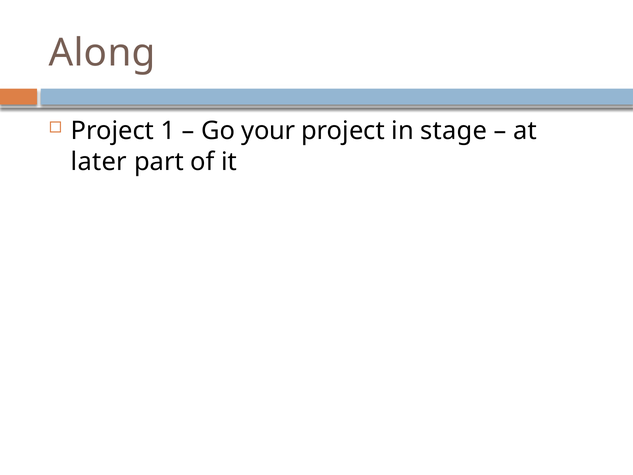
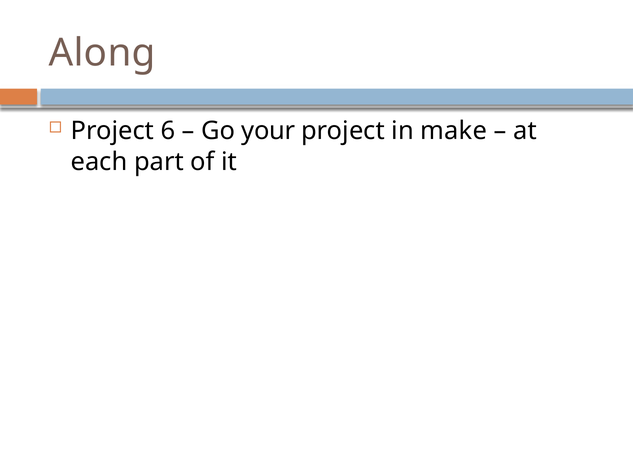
1: 1 -> 6
stage: stage -> make
later: later -> each
